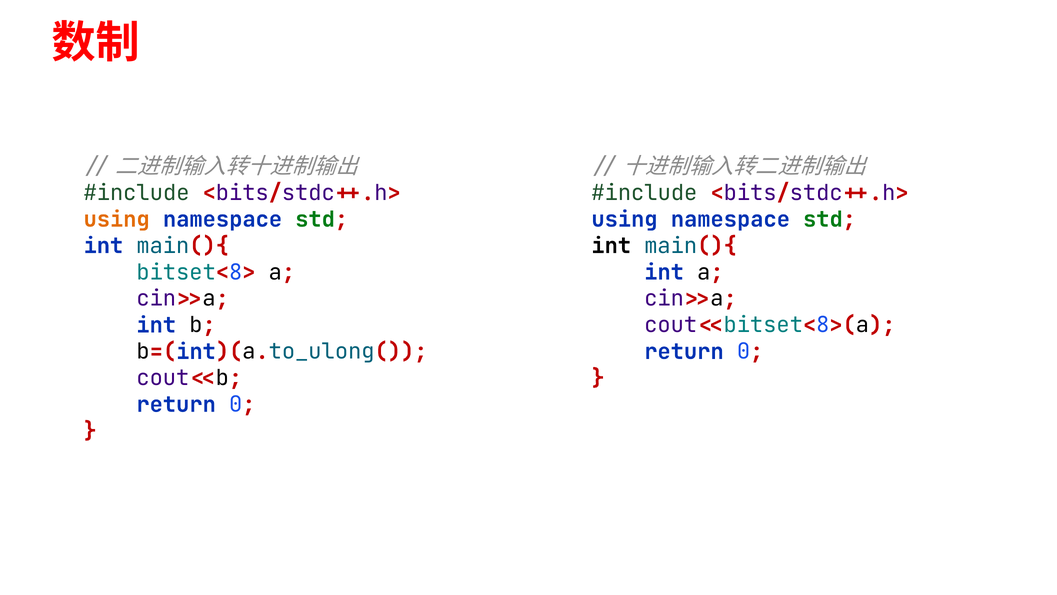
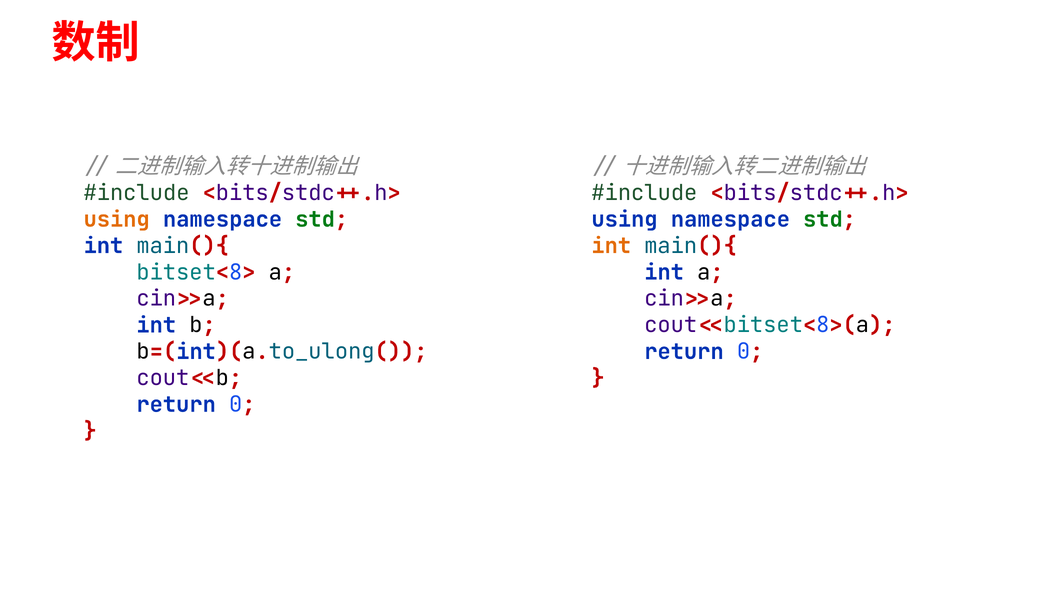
int at (611, 246) colour: black -> orange
